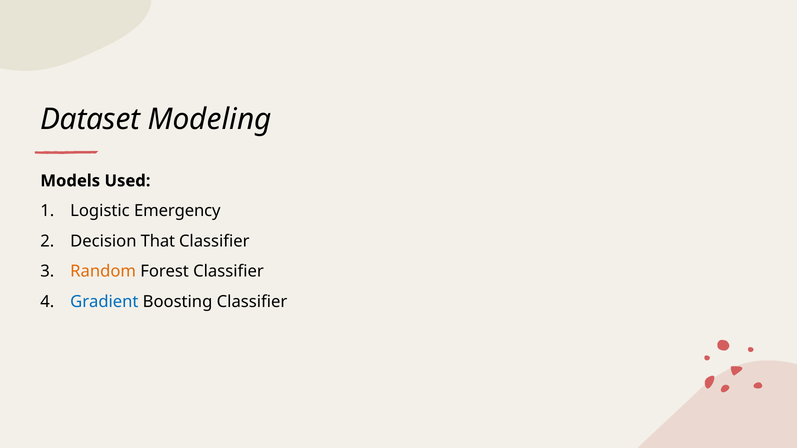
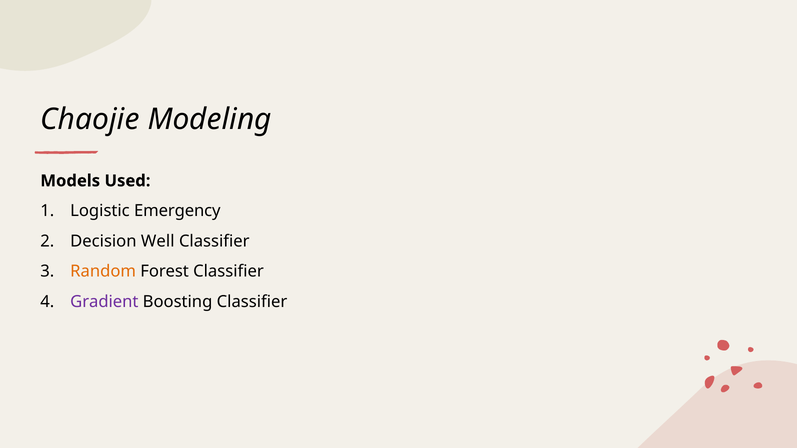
Dataset: Dataset -> Chaojie
That: That -> Well
Gradient colour: blue -> purple
